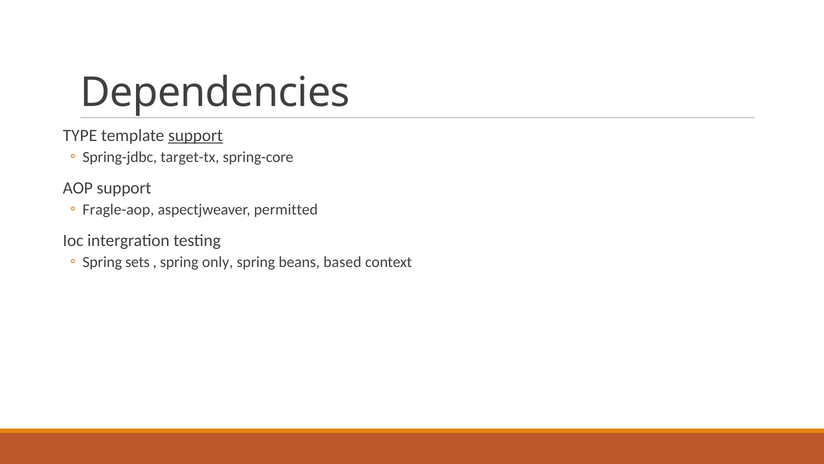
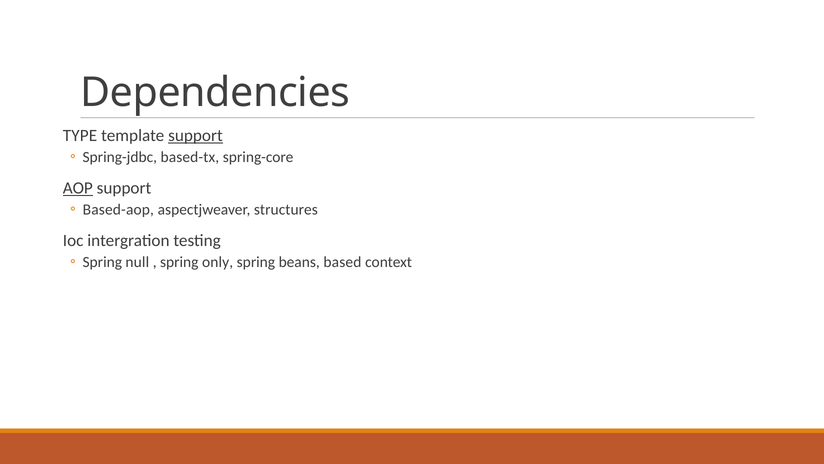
target-tx: target-tx -> based-tx
AOP underline: none -> present
Fragle-aop: Fragle-aop -> Based-aop
permitted: permitted -> structures
sets: sets -> null
